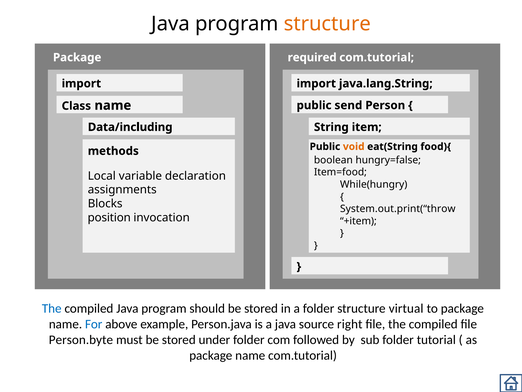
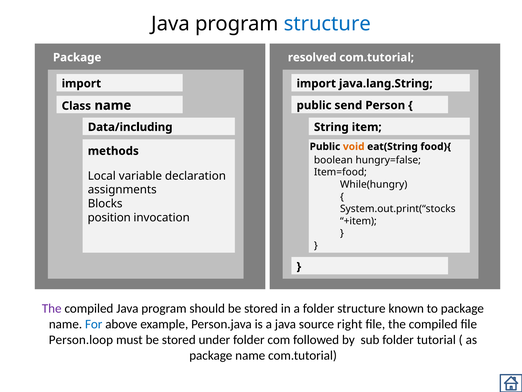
structure at (327, 24) colour: orange -> blue
required: required -> resolved
System.out.print(“throw: System.out.print(“throw -> System.out.print(“stocks
The at (52, 308) colour: blue -> purple
virtual: virtual -> known
Person.byte: Person.byte -> Person.loop
